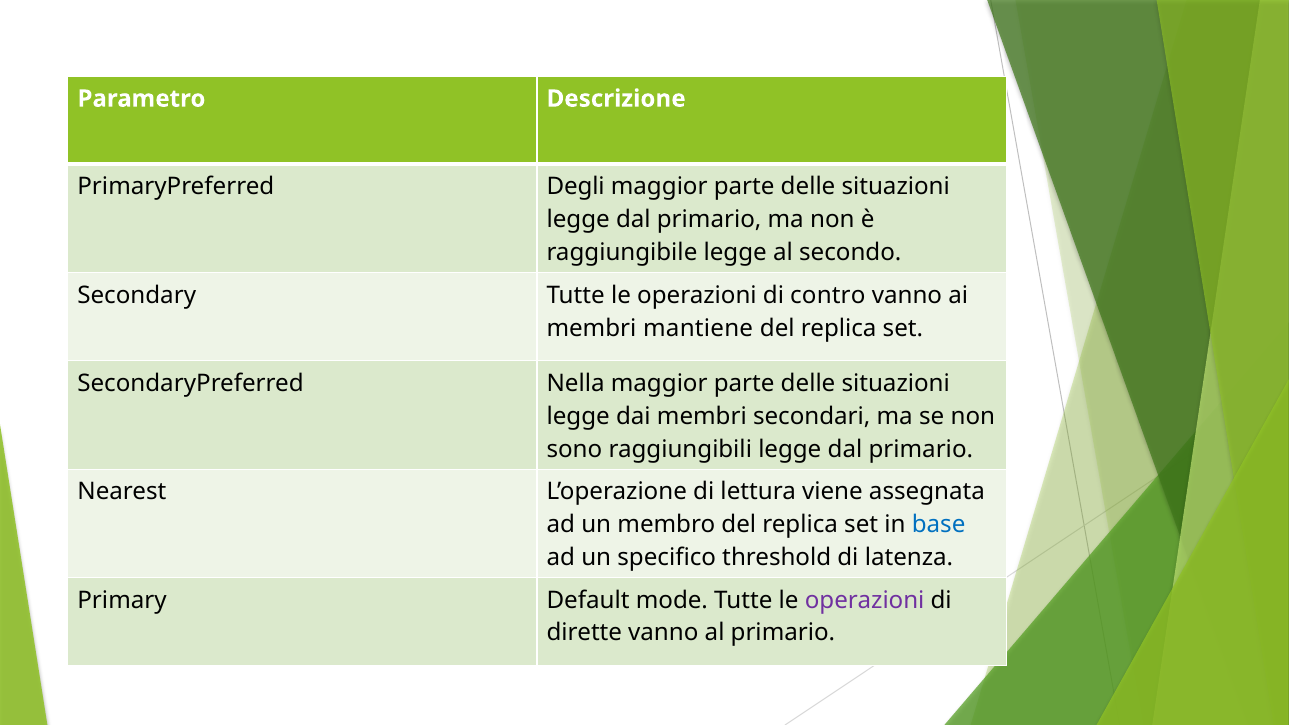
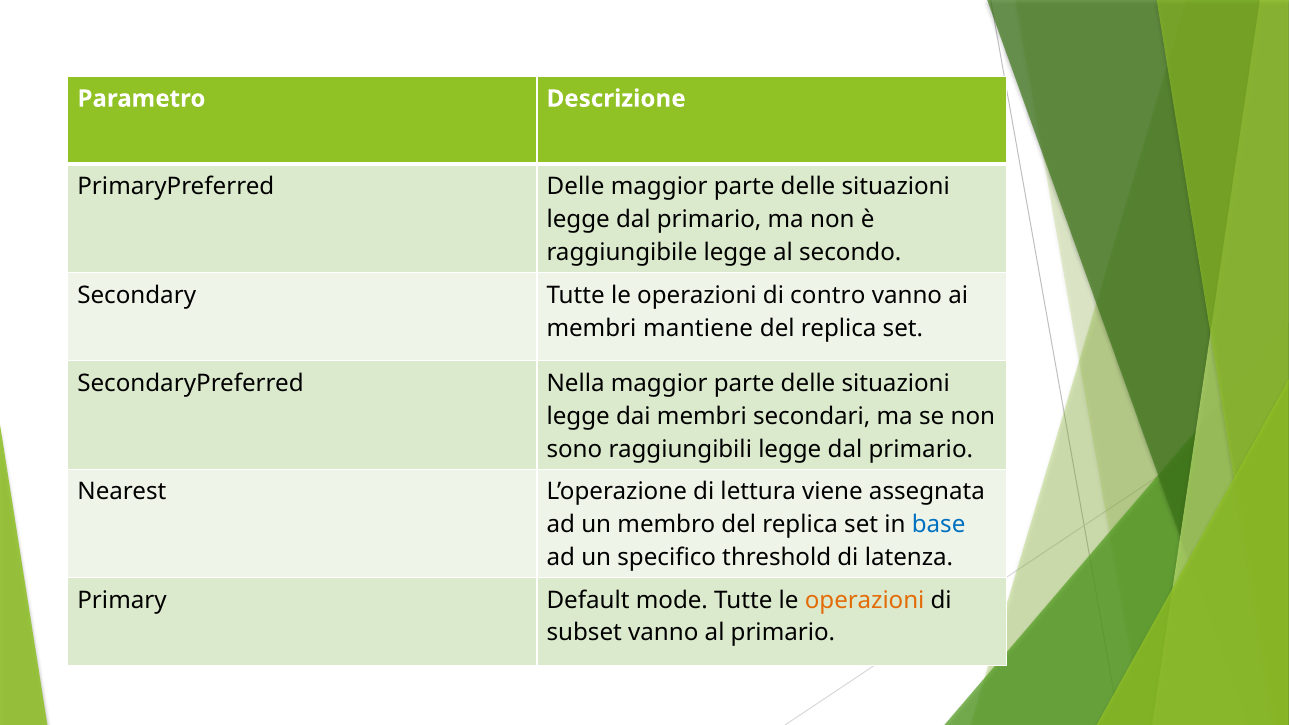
PrimaryPreferred Degli: Degli -> Delle
operazioni at (865, 600) colour: purple -> orange
dirette: dirette -> subset
